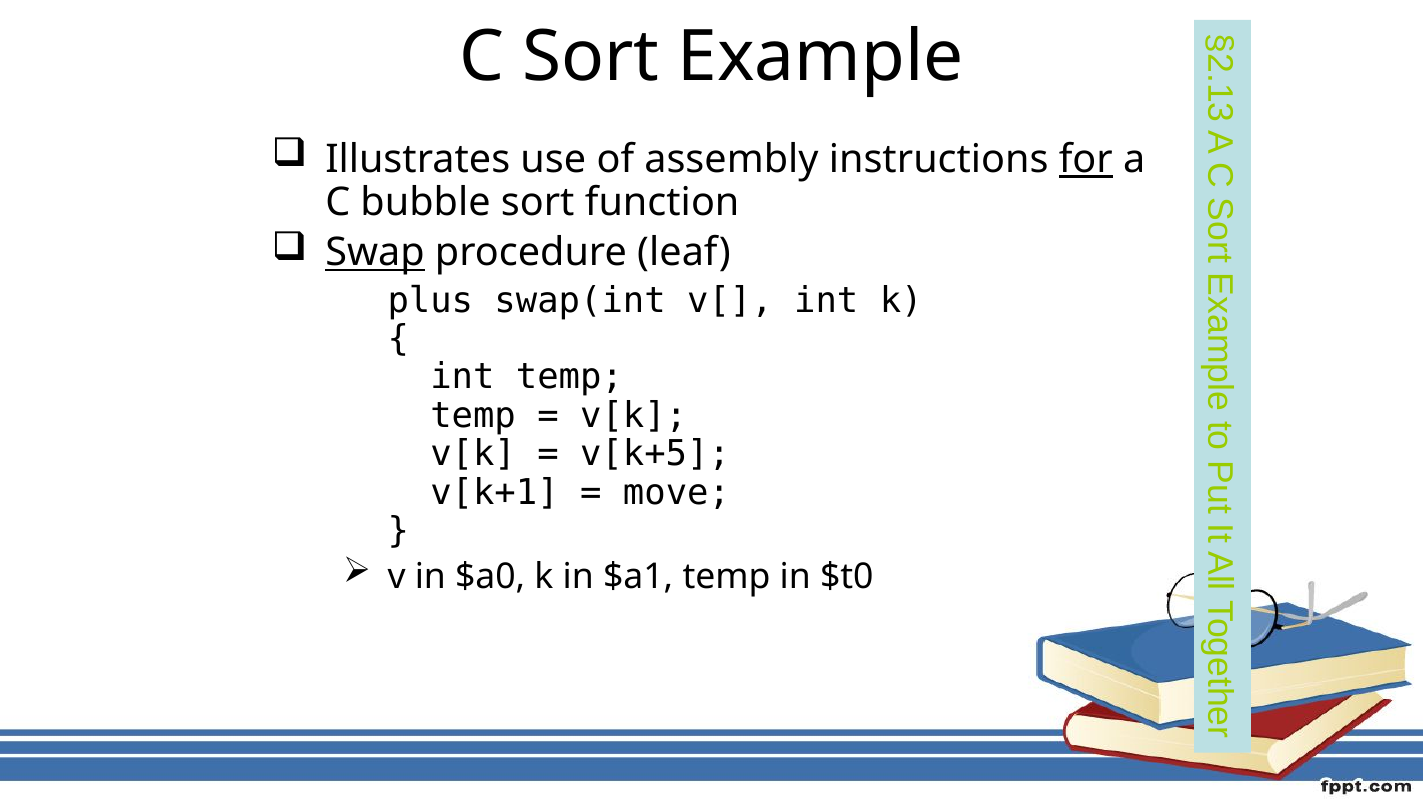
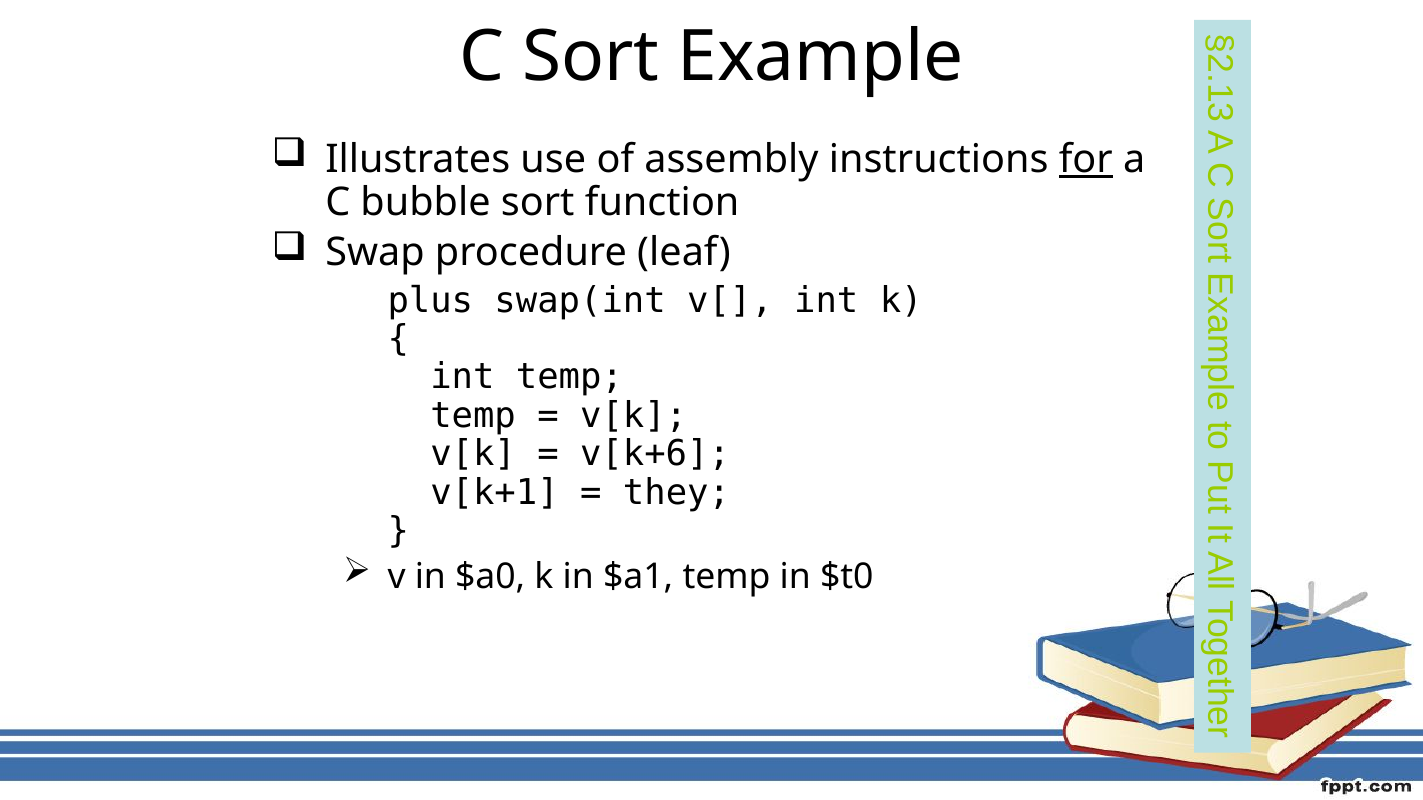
Swap underline: present -> none
v[k+5: v[k+5 -> v[k+6
move: move -> they
